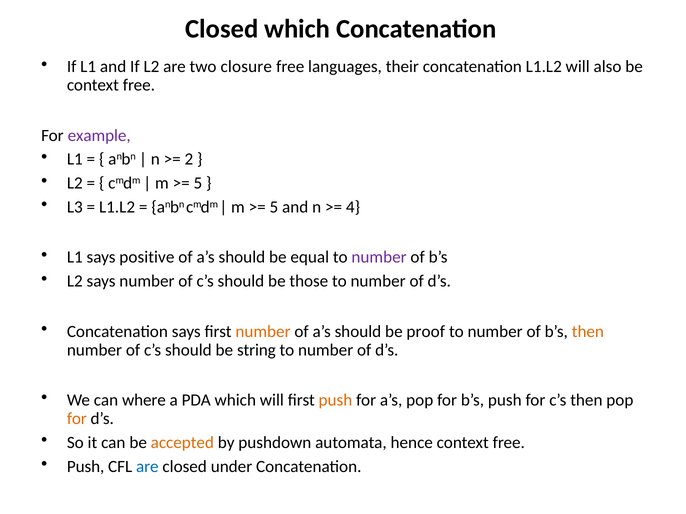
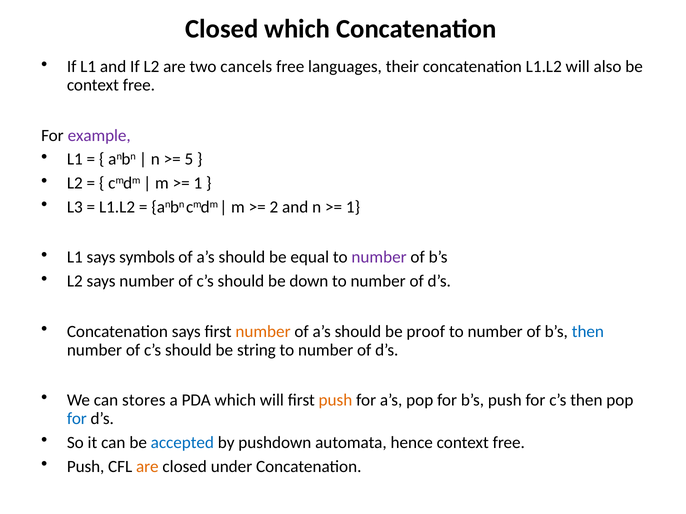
closure: closure -> cancels
2: 2 -> 5
5 at (198, 184): 5 -> 1
5 at (274, 208): 5 -> 2
4 at (353, 208): 4 -> 1
positive: positive -> symbols
those: those -> down
then at (588, 332) colour: orange -> blue
where: where -> stores
for at (77, 419) colour: orange -> blue
accepted colour: orange -> blue
are at (147, 467) colour: blue -> orange
